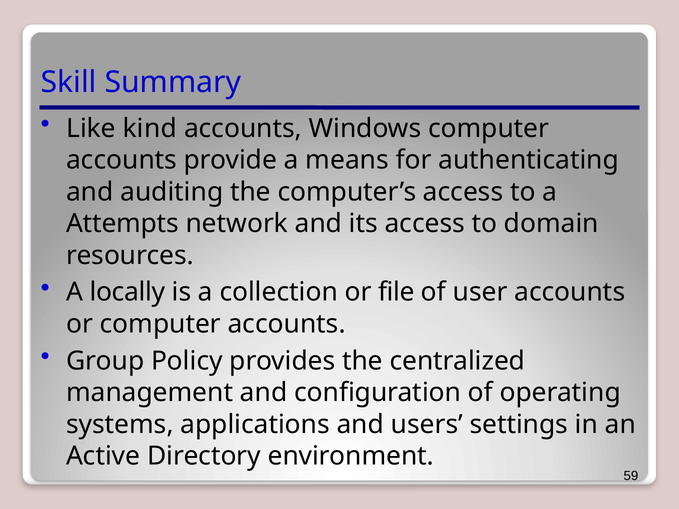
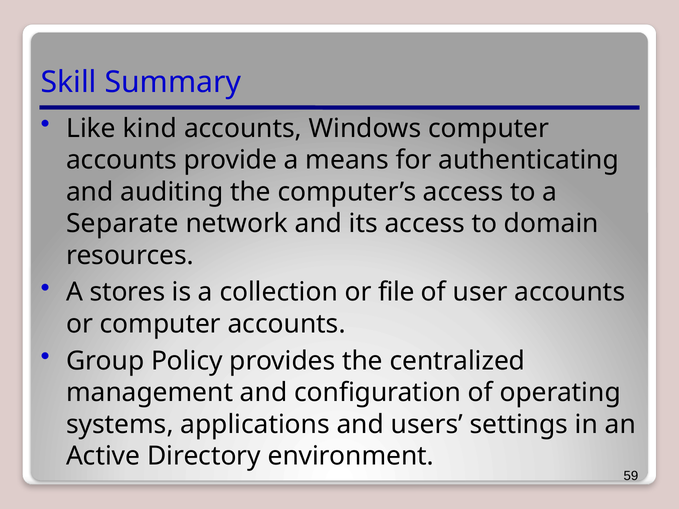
Attempts: Attempts -> Separate
locally: locally -> stores
